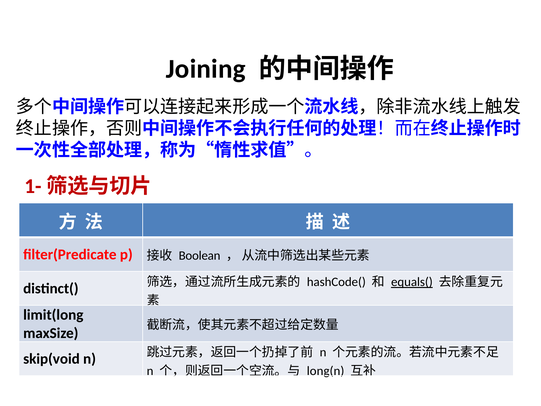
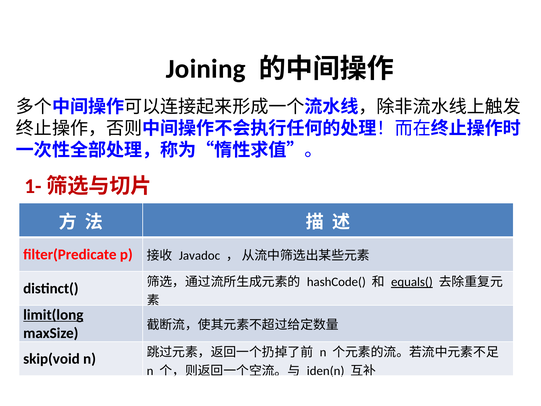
Boolean: Boolean -> Javadoc
limit(long underline: none -> present
long(n: long(n -> iden(n
